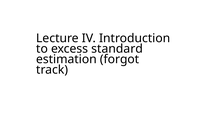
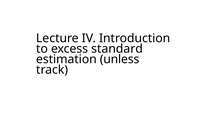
forgot: forgot -> unless
